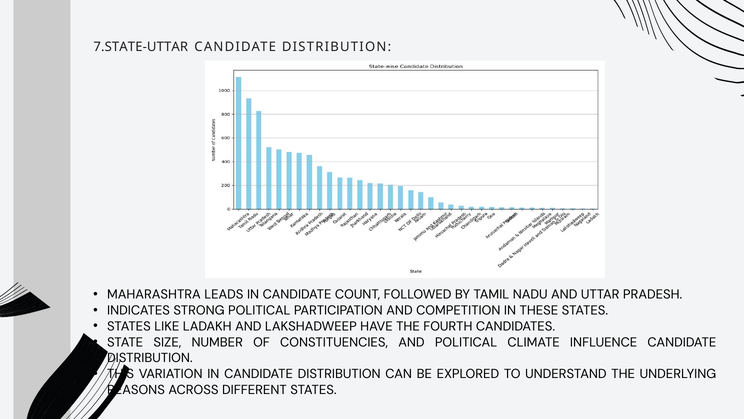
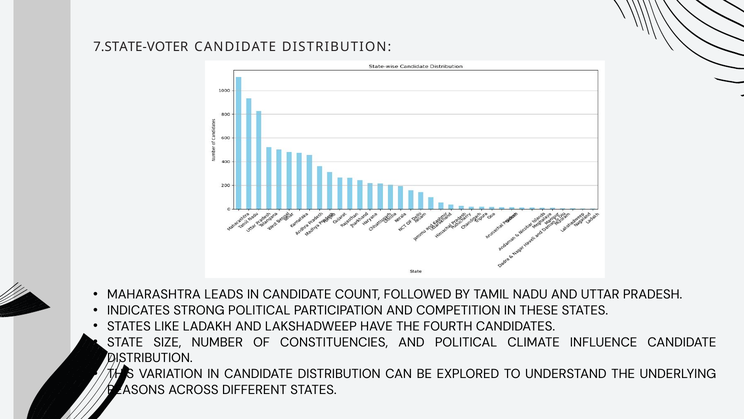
7.STATE-UTTAR: 7.STATE-UTTAR -> 7.STATE-VOTER
